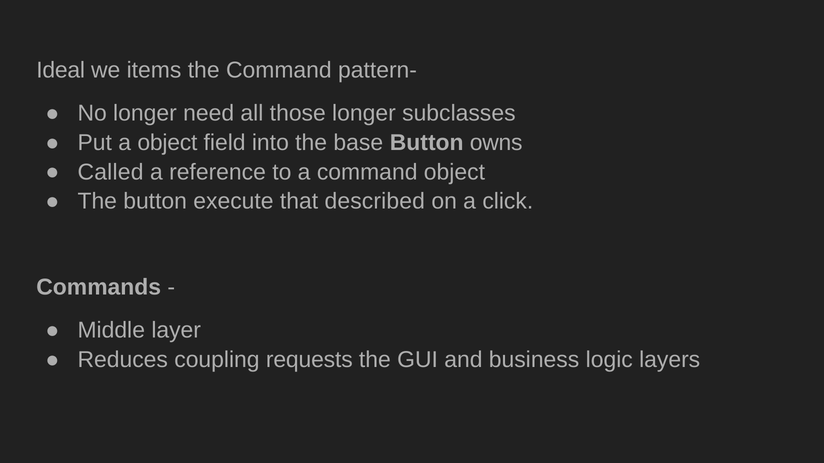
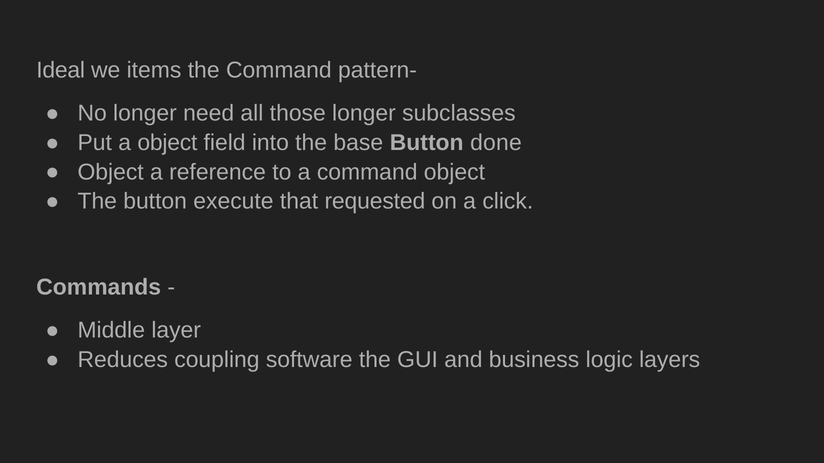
owns: owns -> done
Called at (111, 172): Called -> Object
described: described -> requested
requests: requests -> software
